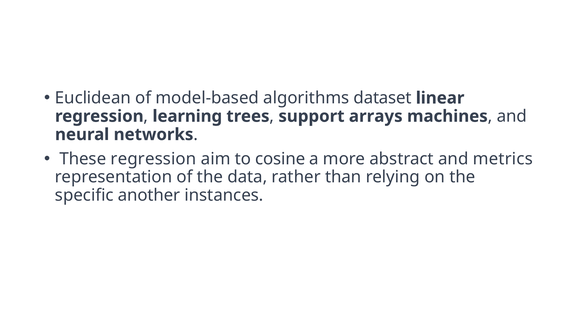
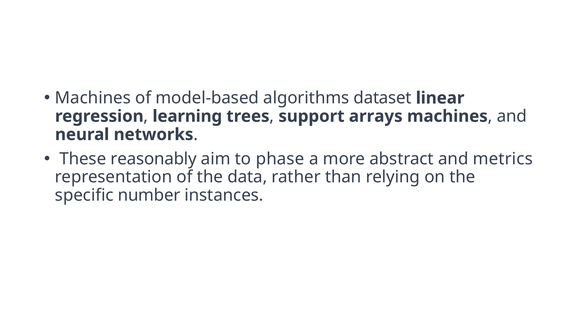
Euclidean at (93, 98): Euclidean -> Machines
These regression: regression -> reasonably
cosine: cosine -> phase
another: another -> number
